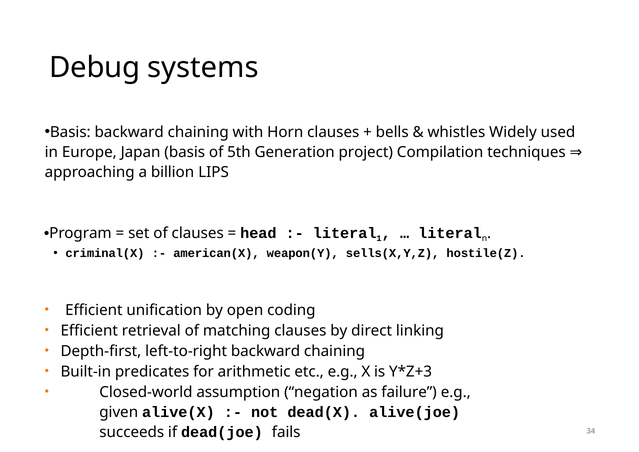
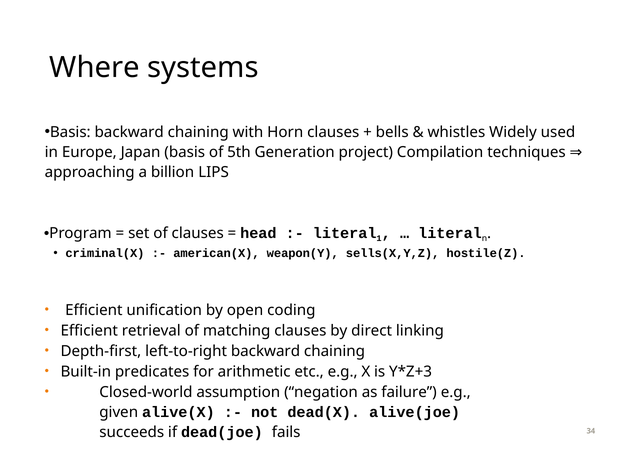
Debug: Debug -> Where
